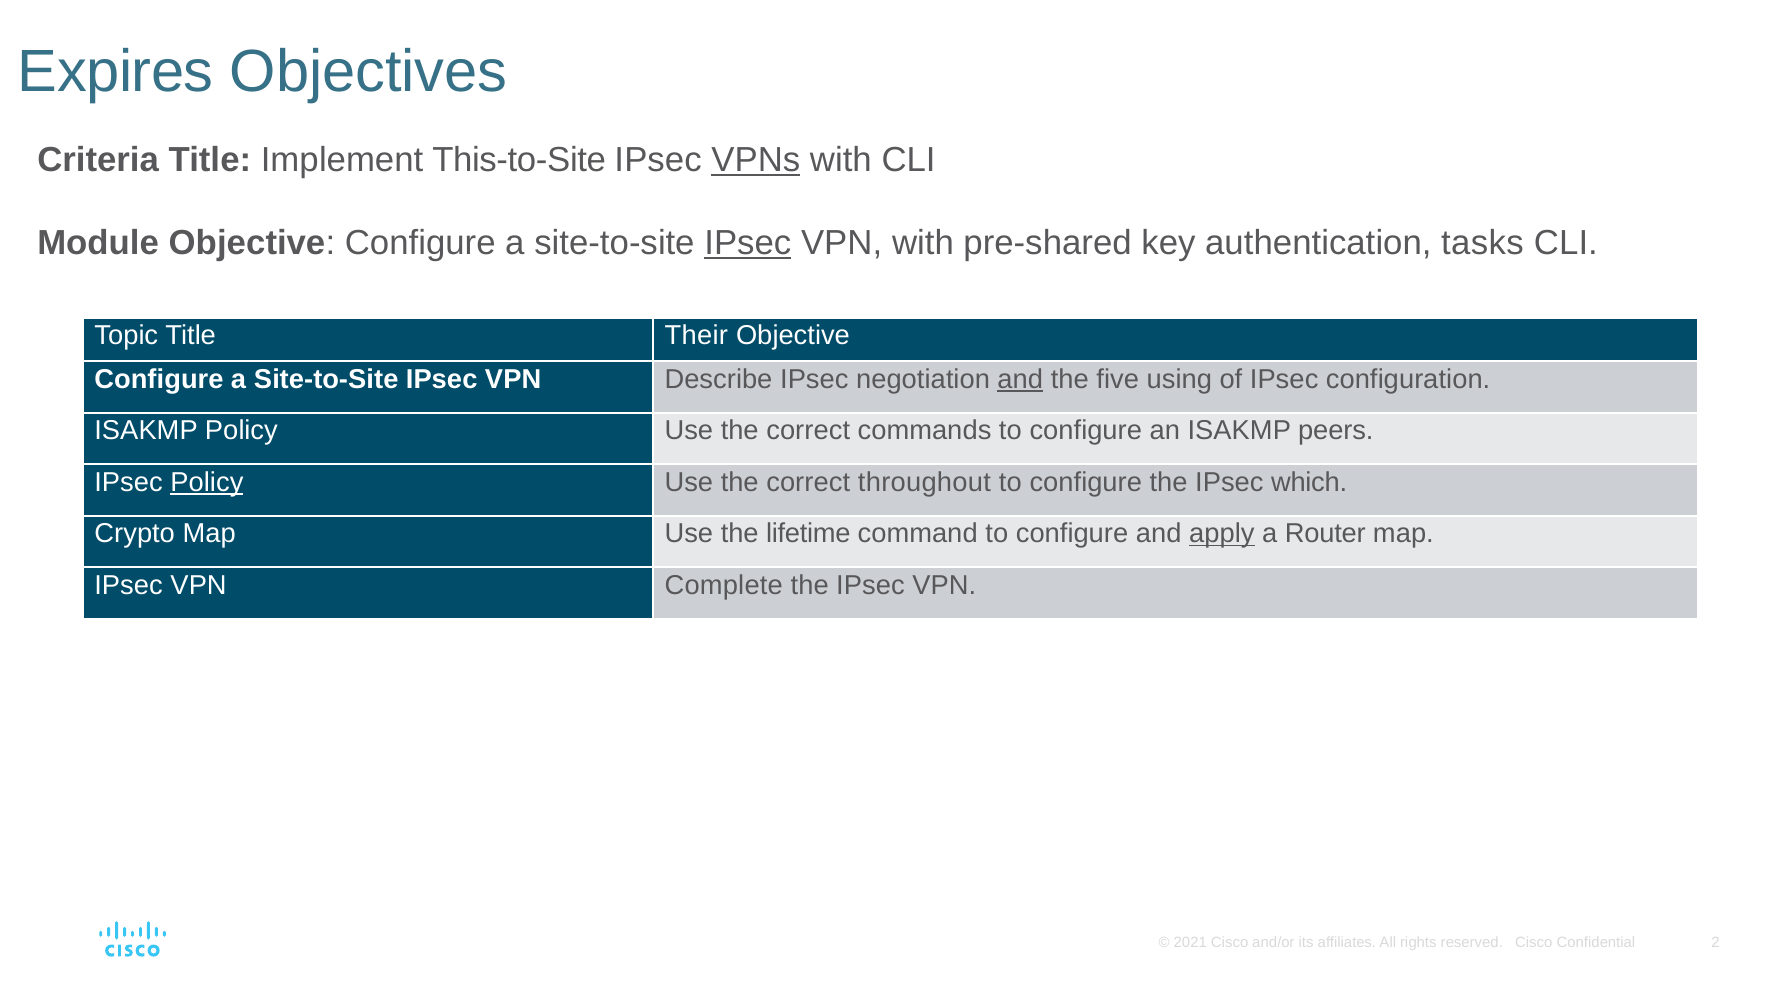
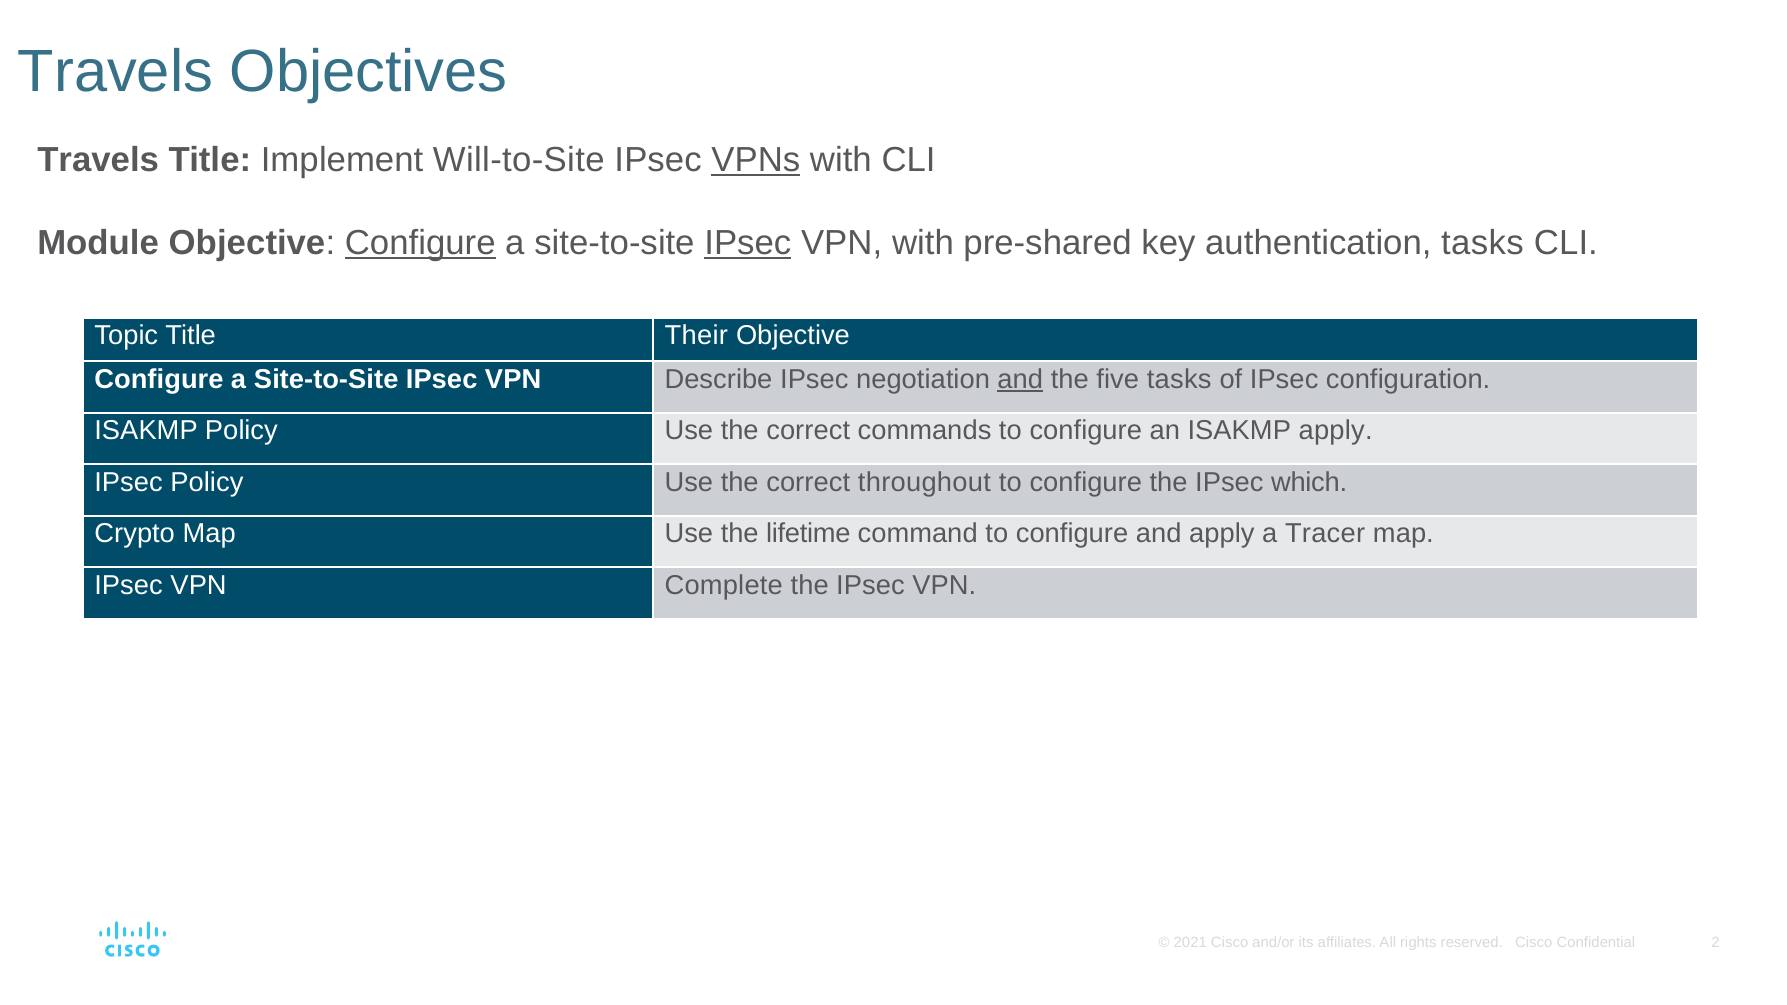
Expires at (116, 72): Expires -> Travels
Criteria at (98, 160): Criteria -> Travels
This-to-Site: This-to-Site -> Will-to-Site
Configure at (420, 243) underline: none -> present
five using: using -> tasks
ISAKMP peers: peers -> apply
Policy at (207, 482) underline: present -> none
apply at (1222, 534) underline: present -> none
Router: Router -> Tracer
